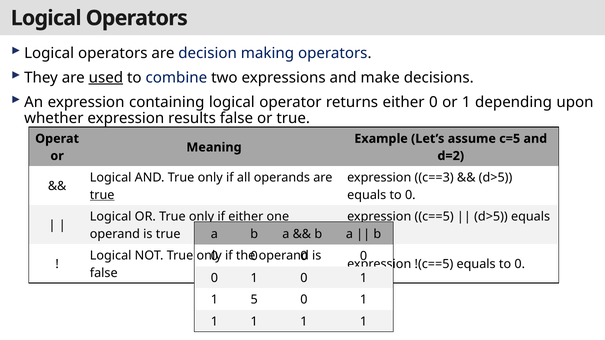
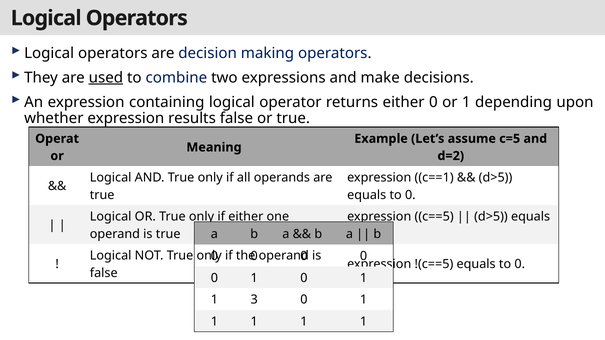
c==3: c==3 -> c==1
true at (102, 195) underline: present -> none
5: 5 -> 3
